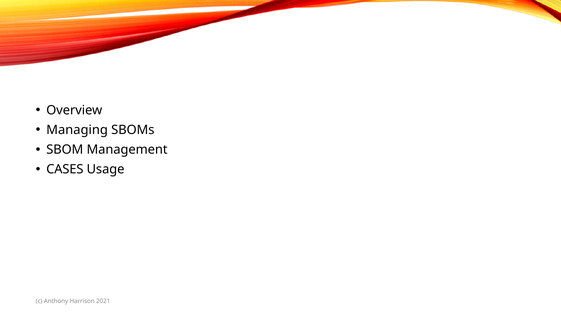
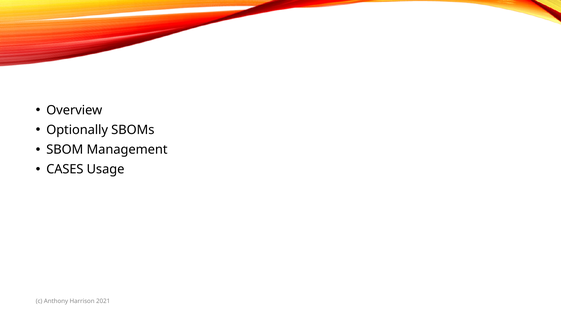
Managing: Managing -> Optionally
